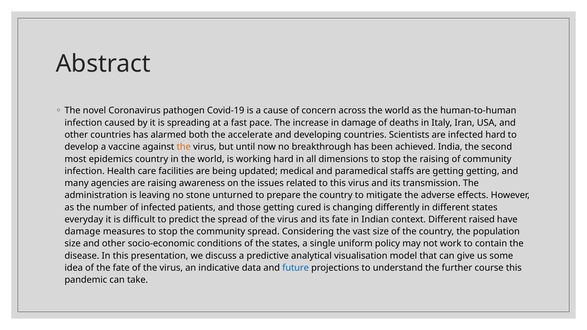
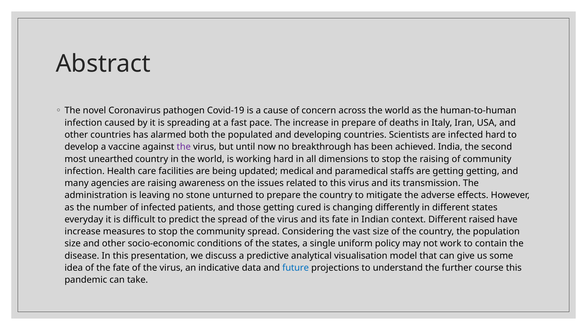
in damage: damage -> prepare
accelerate: accelerate -> populated
the at (184, 147) colour: orange -> purple
epidemics: epidemics -> unearthed
damage at (83, 232): damage -> increase
